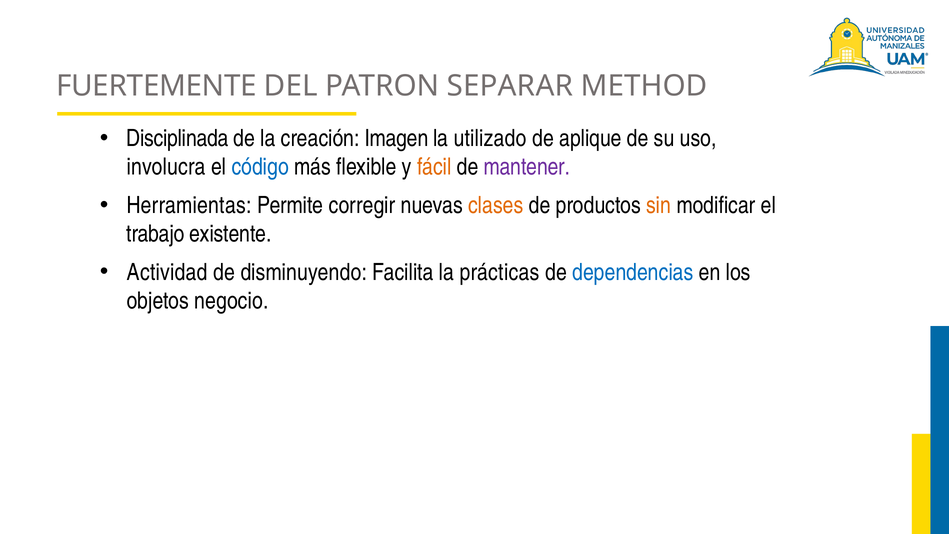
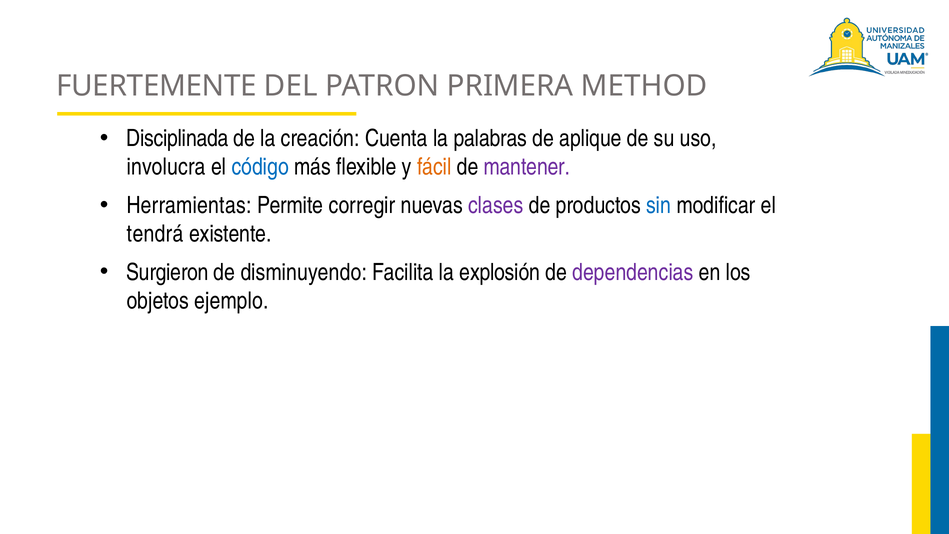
SEPARAR: SEPARAR -> PRIMERA
Imagen: Imagen -> Cuenta
utilizado: utilizado -> palabras
clases colour: orange -> purple
sin colour: orange -> blue
trabajo: trabajo -> tendrá
Actividad: Actividad -> Surgieron
prácticas: prácticas -> explosión
dependencias colour: blue -> purple
negocio: negocio -> ejemplo
